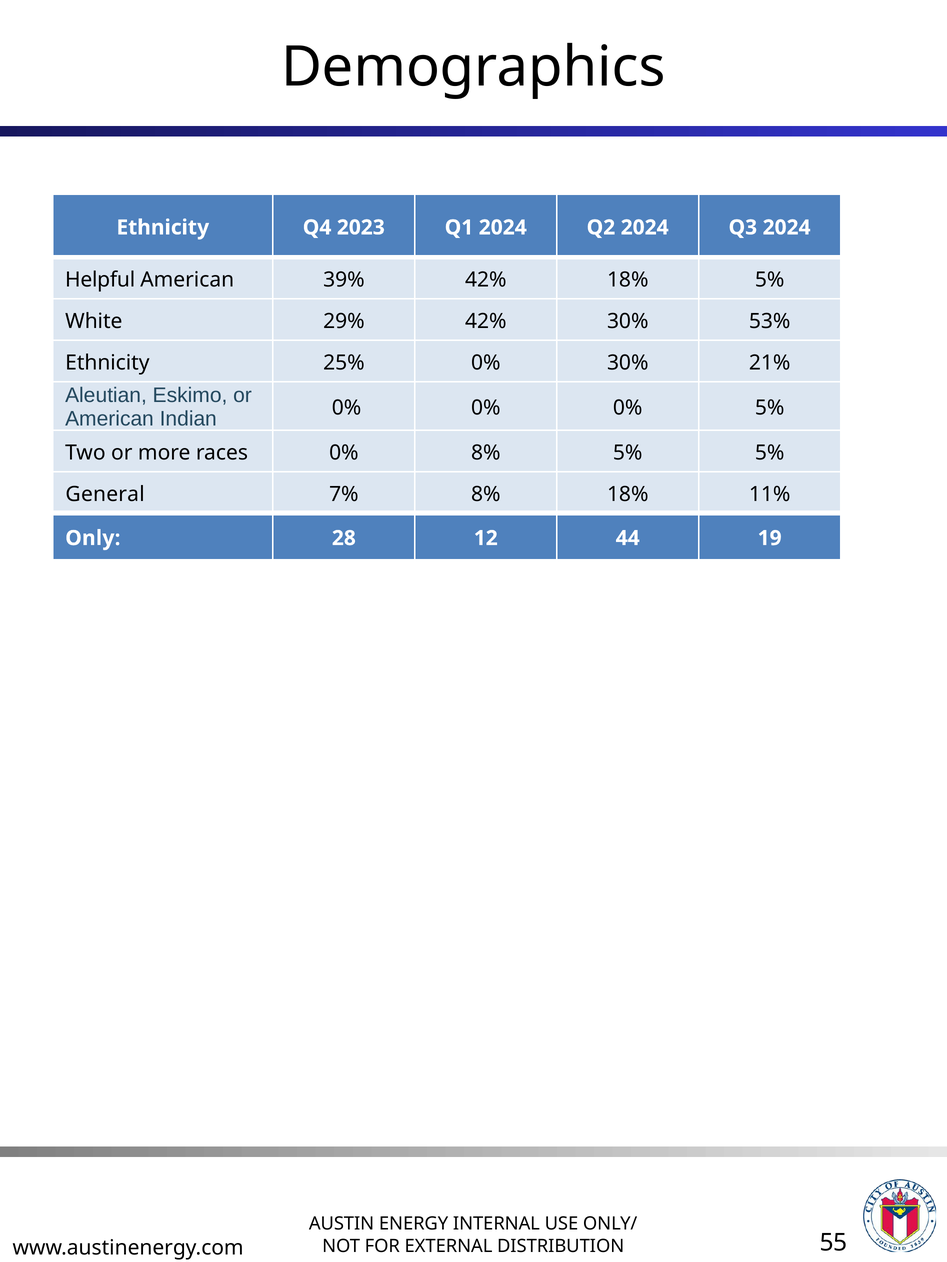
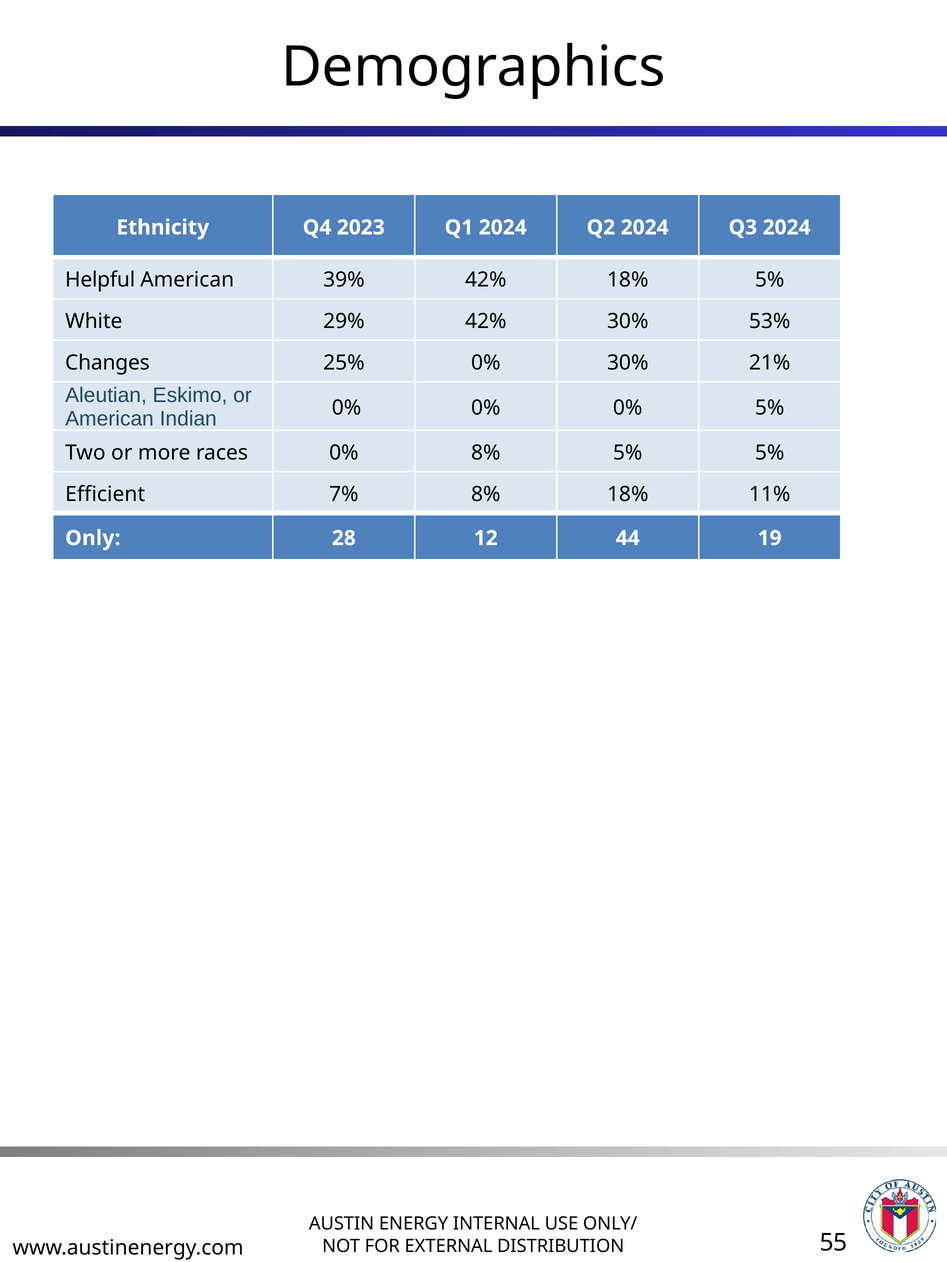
Ethnicity at (107, 363): Ethnicity -> Changes
General: General -> Efficient
